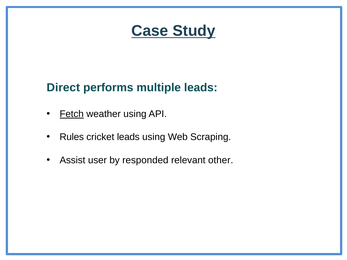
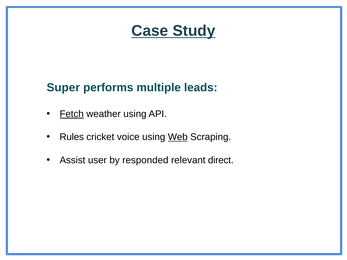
Direct: Direct -> Super
cricket leads: leads -> voice
Web underline: none -> present
other: other -> direct
